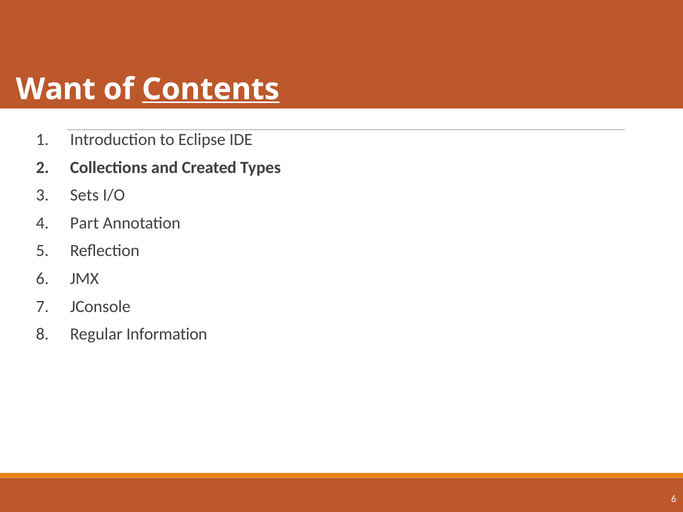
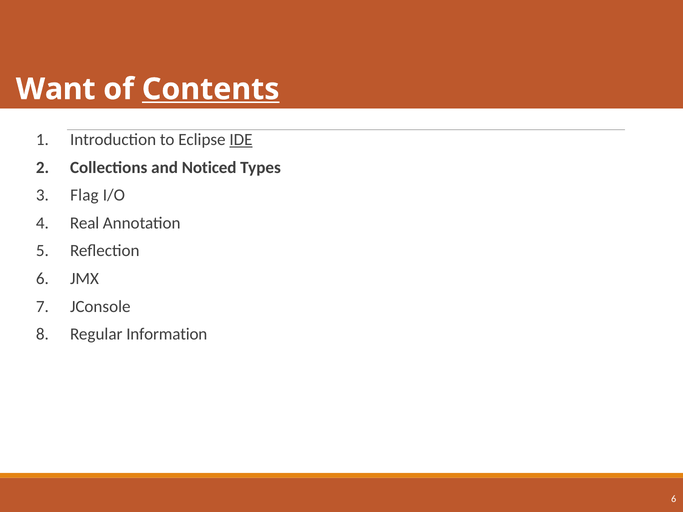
IDE underline: none -> present
Created: Created -> Noticed
Sets: Sets -> Flag
Part: Part -> Real
